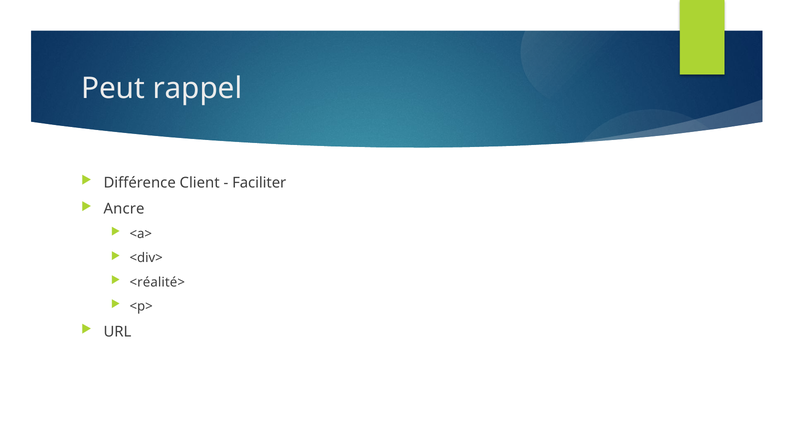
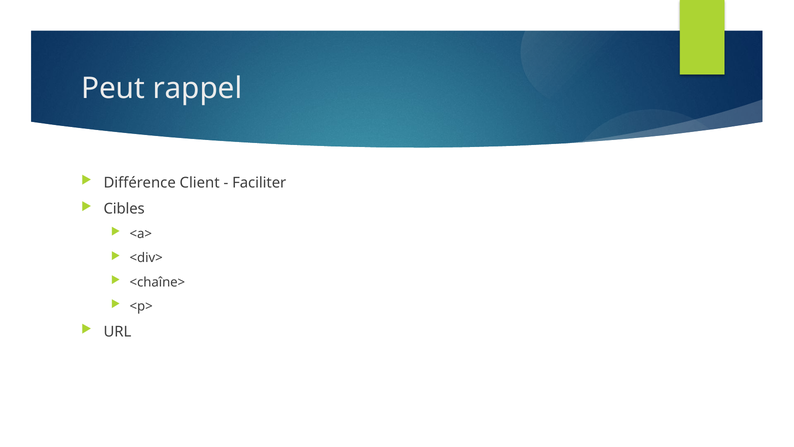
Ancre: Ancre -> Cibles
<réalité>: <réalité> -> <chaîne>
